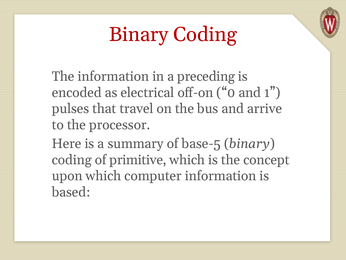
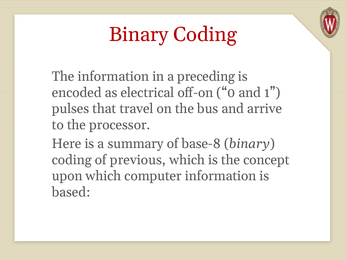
base-5: base-5 -> base-8
primitive: primitive -> previous
